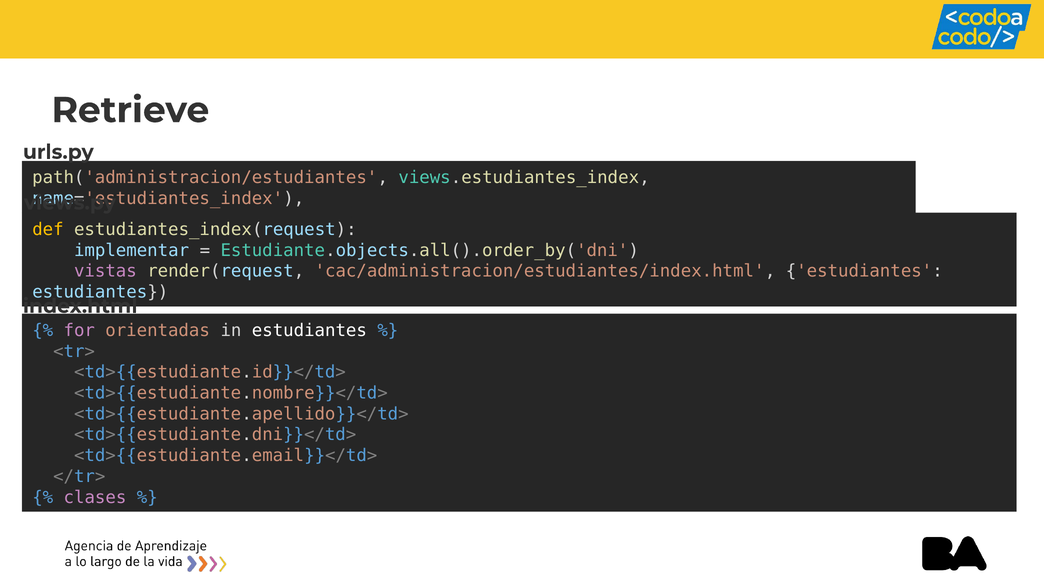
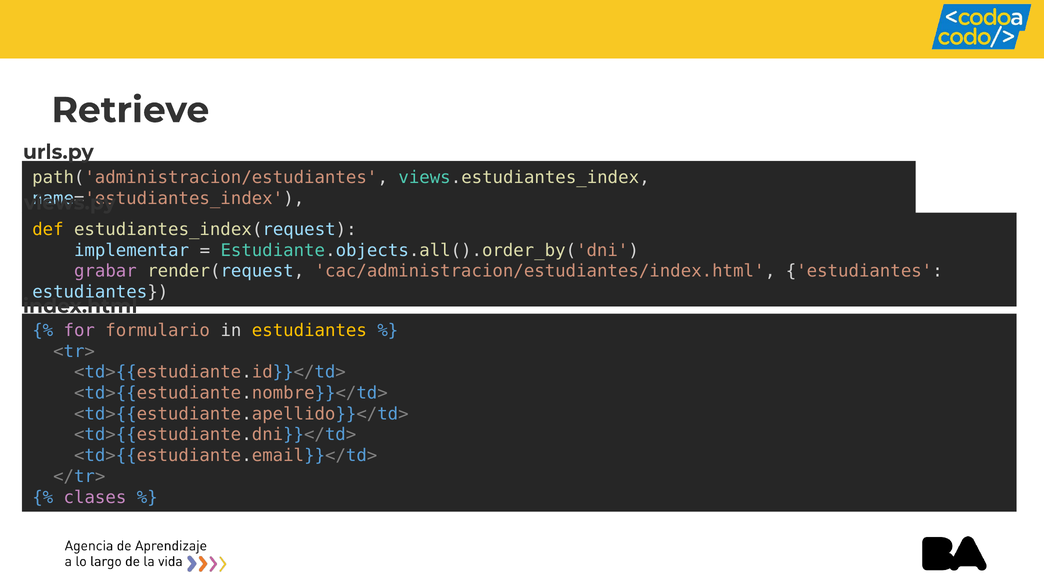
vistas: vistas -> grabar
orientadas: orientadas -> formulario
estudiantes at (309, 331) colour: white -> yellow
